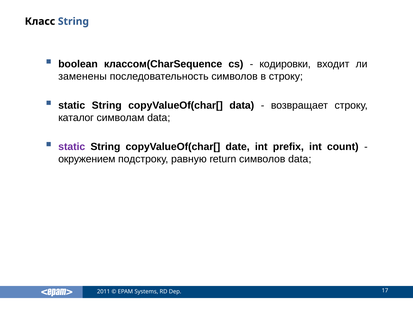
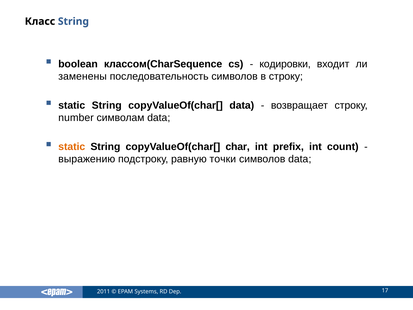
каталог: каталог -> number
static at (72, 147) colour: purple -> orange
date: date -> char
окружением: окружением -> выражению
return: return -> точки
